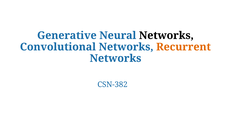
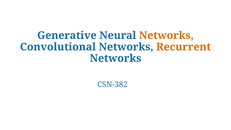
Networks at (166, 35) colour: black -> orange
